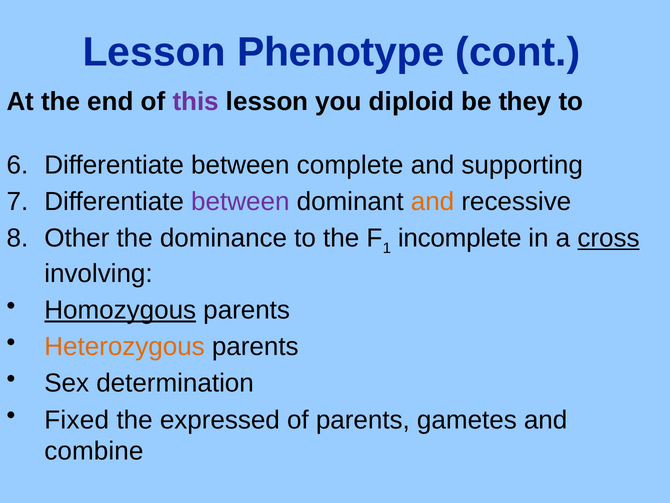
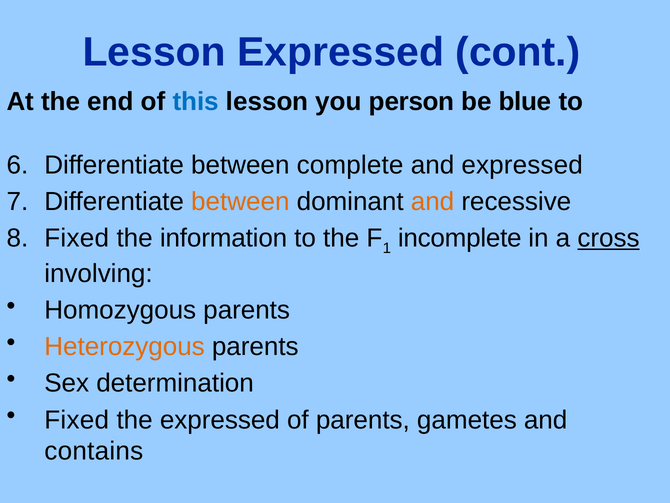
Lesson Phenotype: Phenotype -> Expressed
this colour: purple -> blue
diploid: diploid -> person
they: they -> blue
and supporting: supporting -> expressed
between at (240, 201) colour: purple -> orange
Other at (77, 238): Other -> Fixed
dominance: dominance -> information
Homozygous underline: present -> none
combine: combine -> contains
